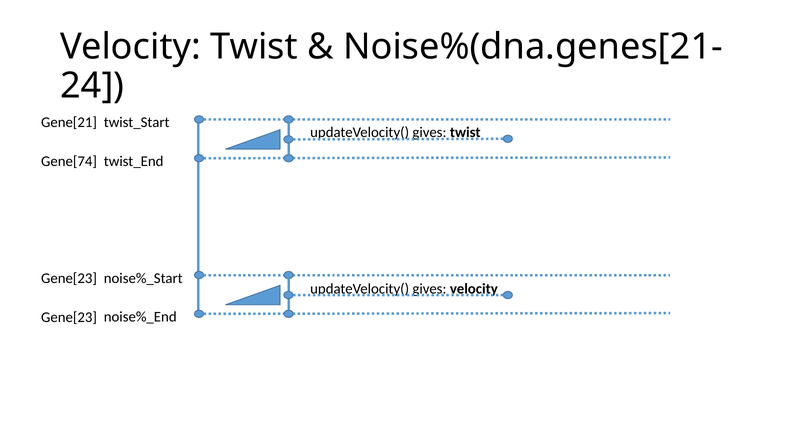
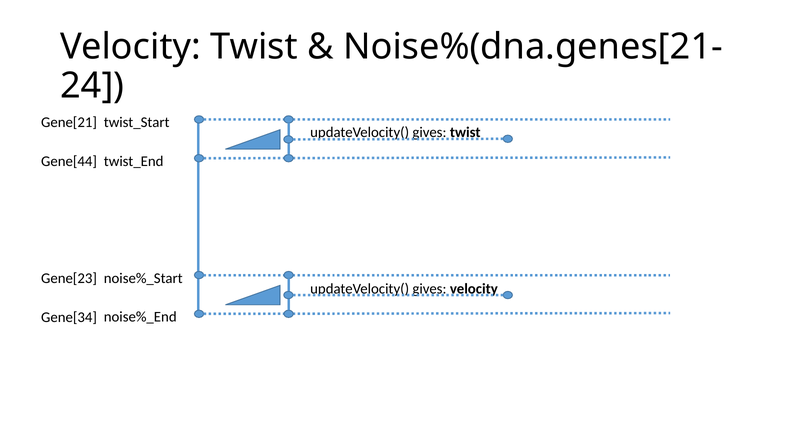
Gene[74: Gene[74 -> Gene[44
Gene[23 at (69, 317): Gene[23 -> Gene[34
